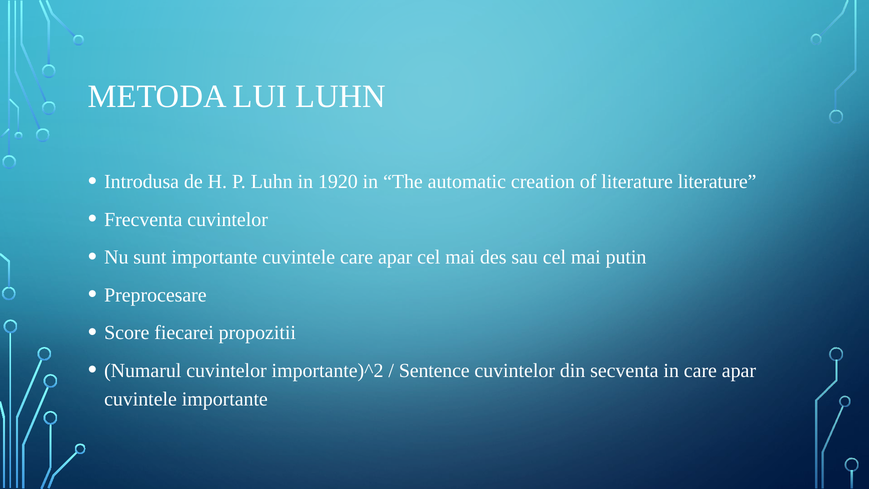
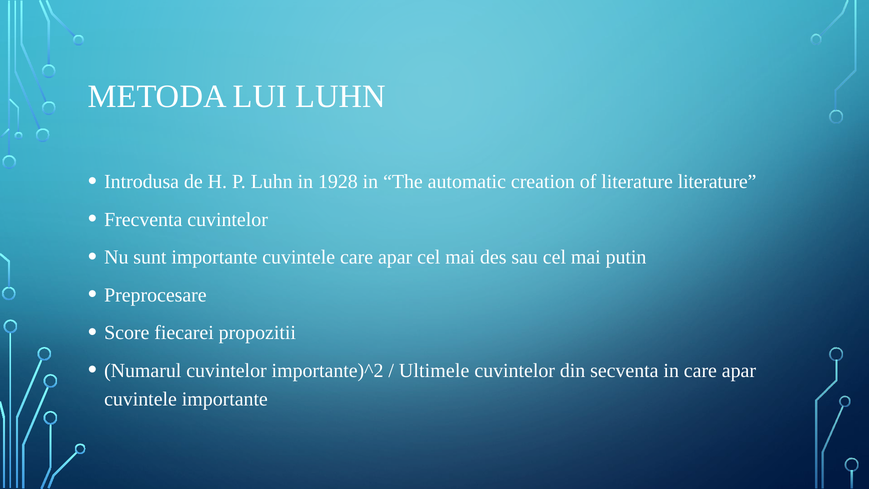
1920: 1920 -> 1928
Sentence: Sentence -> Ultimele
